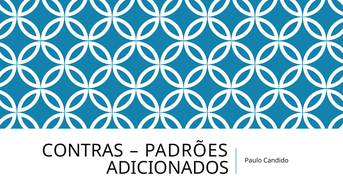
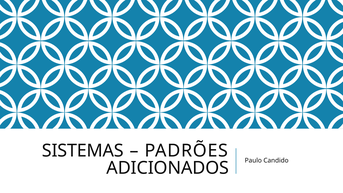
CONTRAS: CONTRAS -> SISTEMAS
